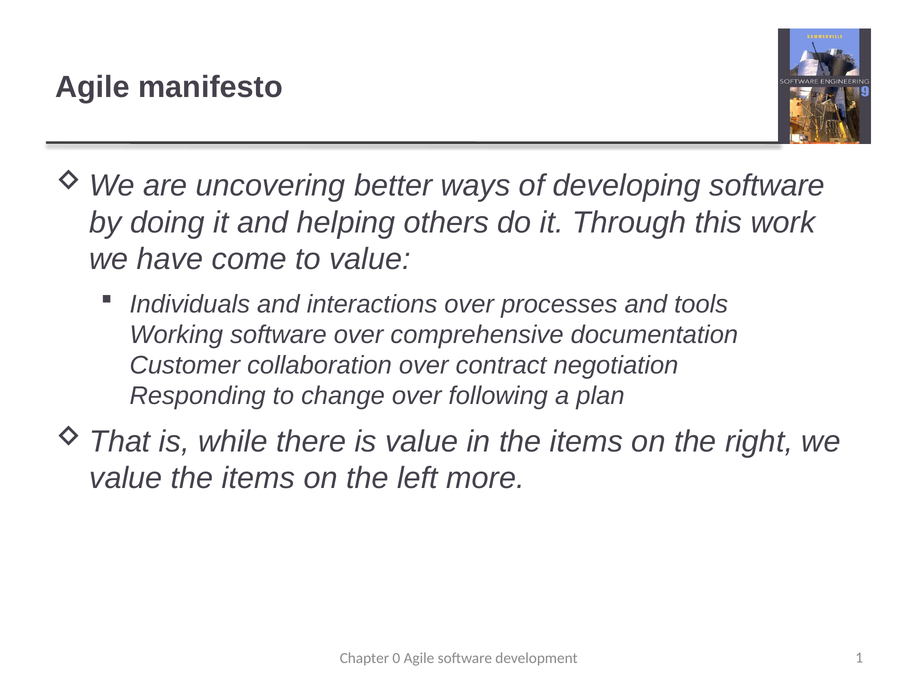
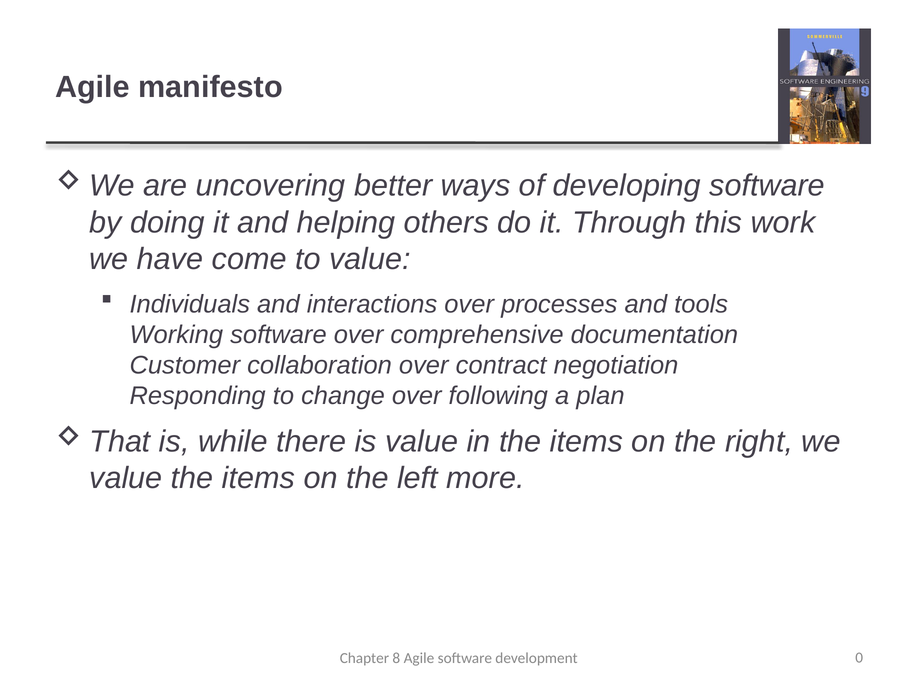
0: 0 -> 8
1: 1 -> 0
